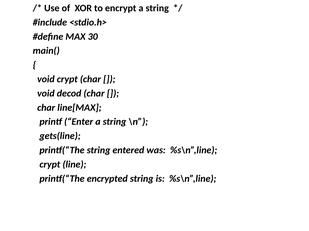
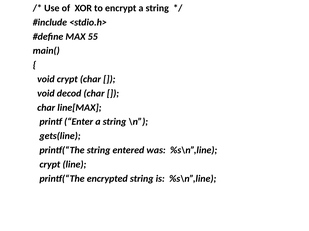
30: 30 -> 55
